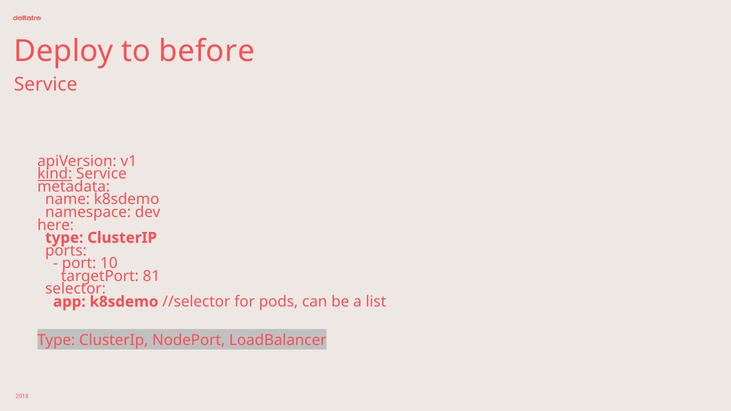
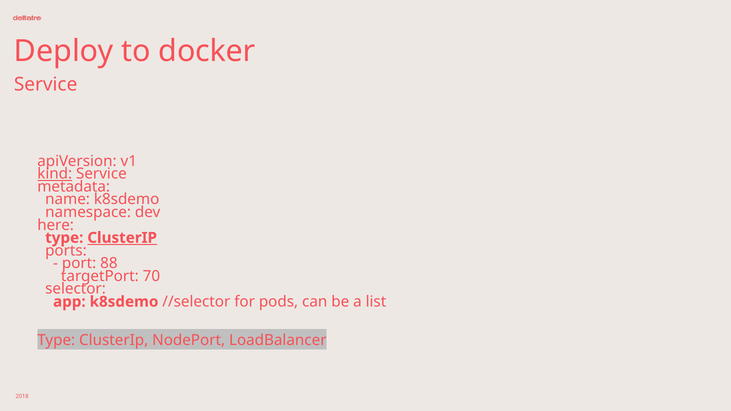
before: before -> docker
ClusterIP at (122, 238) underline: none -> present
10: 10 -> 88
81: 81 -> 70
